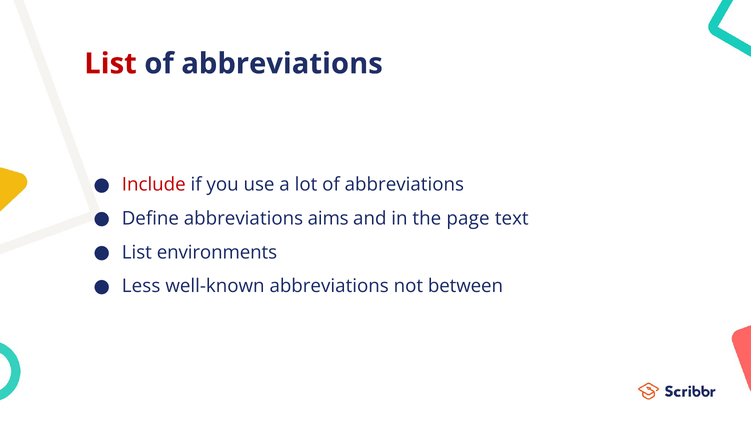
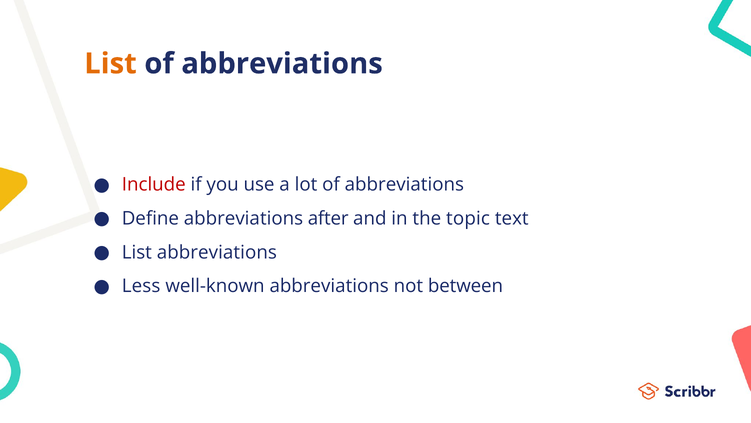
List at (111, 64) colour: red -> orange
aims: aims -> after
page: page -> topic
List environments: environments -> abbreviations
